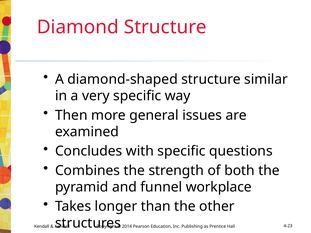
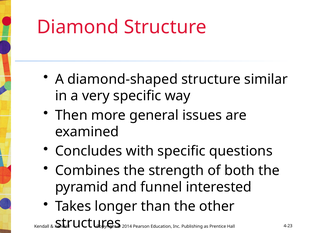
workplace: workplace -> interested
